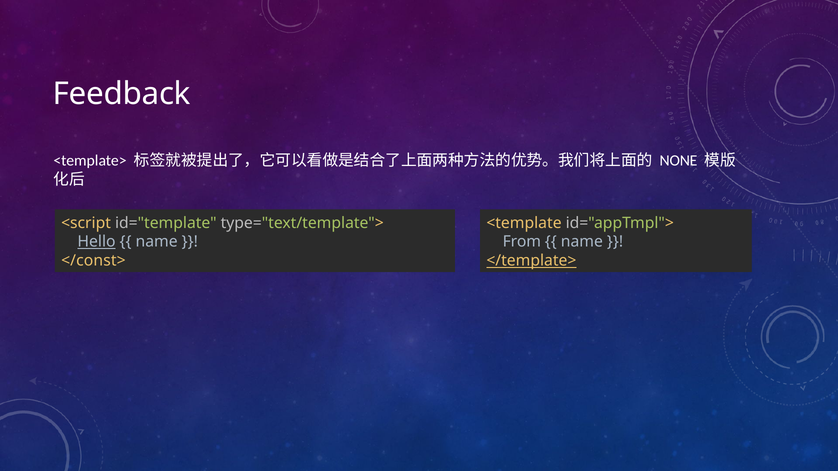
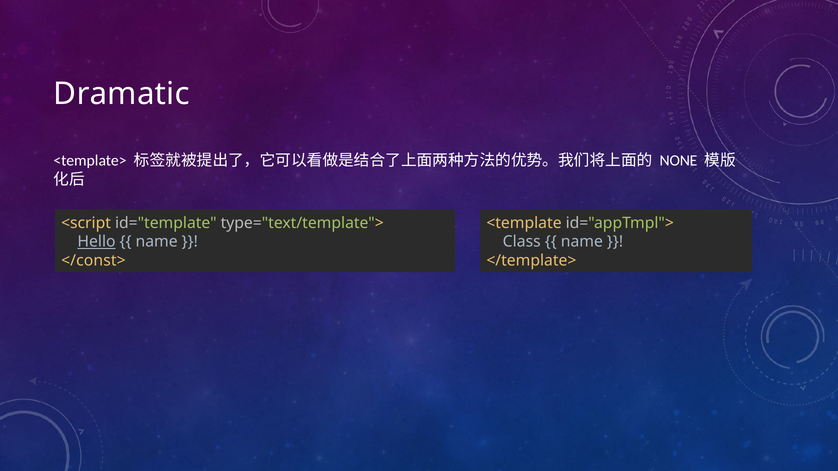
Feedback: Feedback -> Dramatic
From: From -> Class
</template> underline: present -> none
